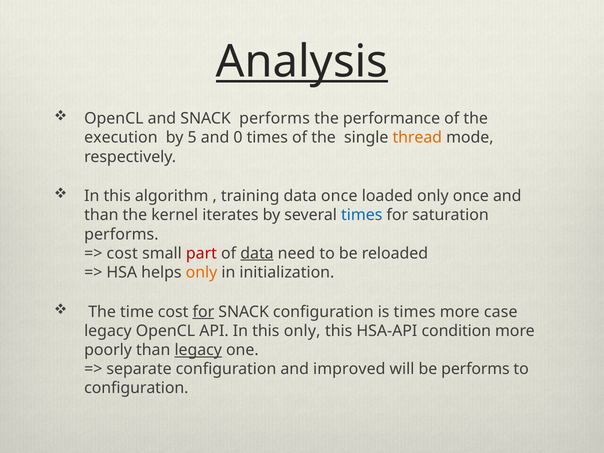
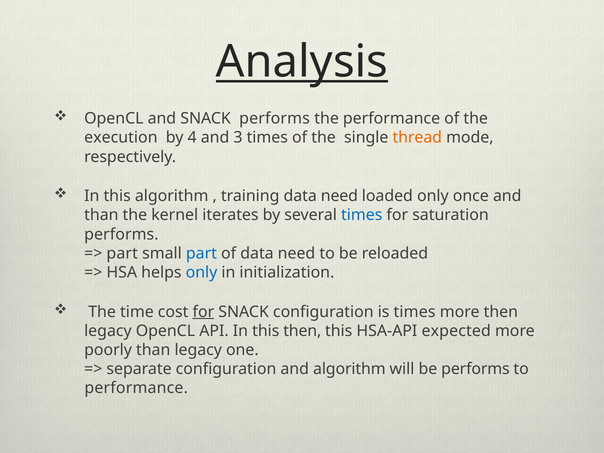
5: 5 -> 4
0: 0 -> 3
training data once: once -> need
cost at (122, 253): cost -> part
part at (201, 253) colour: red -> blue
data at (257, 253) underline: present -> none
only at (202, 272) colour: orange -> blue
more case: case -> then
this only: only -> then
condition: condition -> expected
legacy at (198, 350) underline: present -> none
and improved: improved -> algorithm
configuration at (136, 388): configuration -> performance
